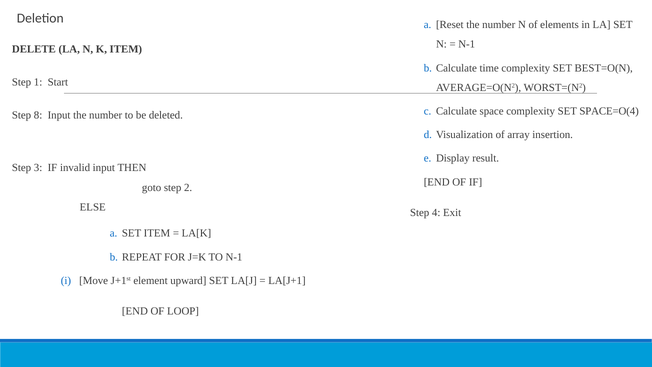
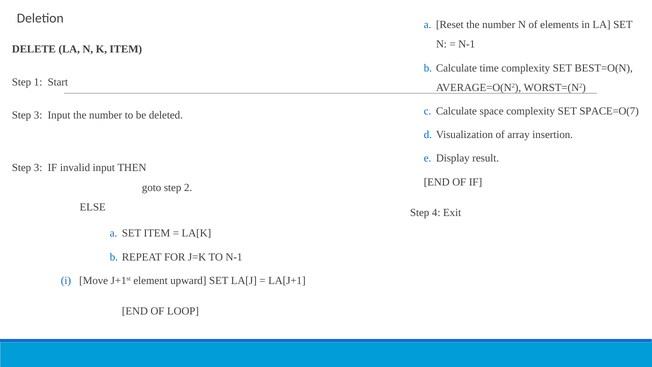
SPACE=O(4: SPACE=O(4 -> SPACE=O(7
8 at (38, 115): 8 -> 3
